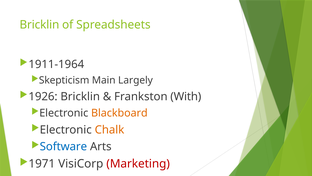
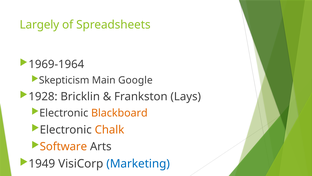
Bricklin at (39, 25): Bricklin -> Largely
1911-1964: 1911-1964 -> 1969-1964
Largely: Largely -> Google
1926: 1926 -> 1928
With: With -> Lays
Software colour: blue -> orange
1971: 1971 -> 1949
Marketing colour: red -> blue
